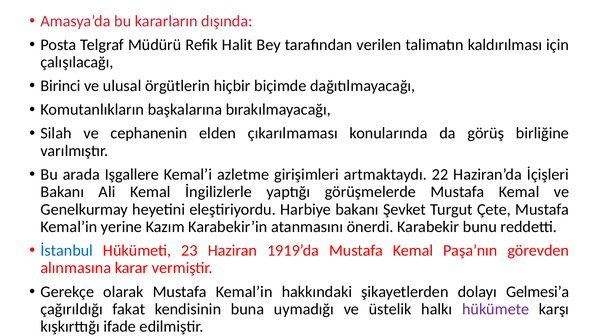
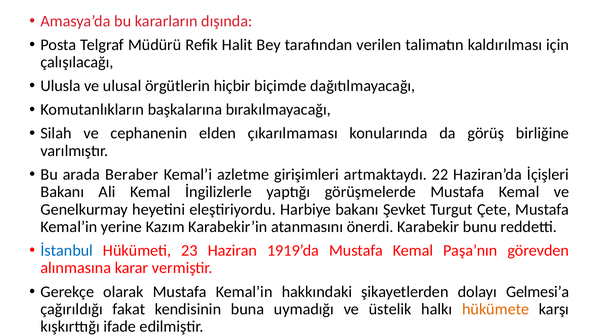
Birinci: Birinci -> Ulusla
Işgallere: Işgallere -> Beraber
hükümete colour: purple -> orange
